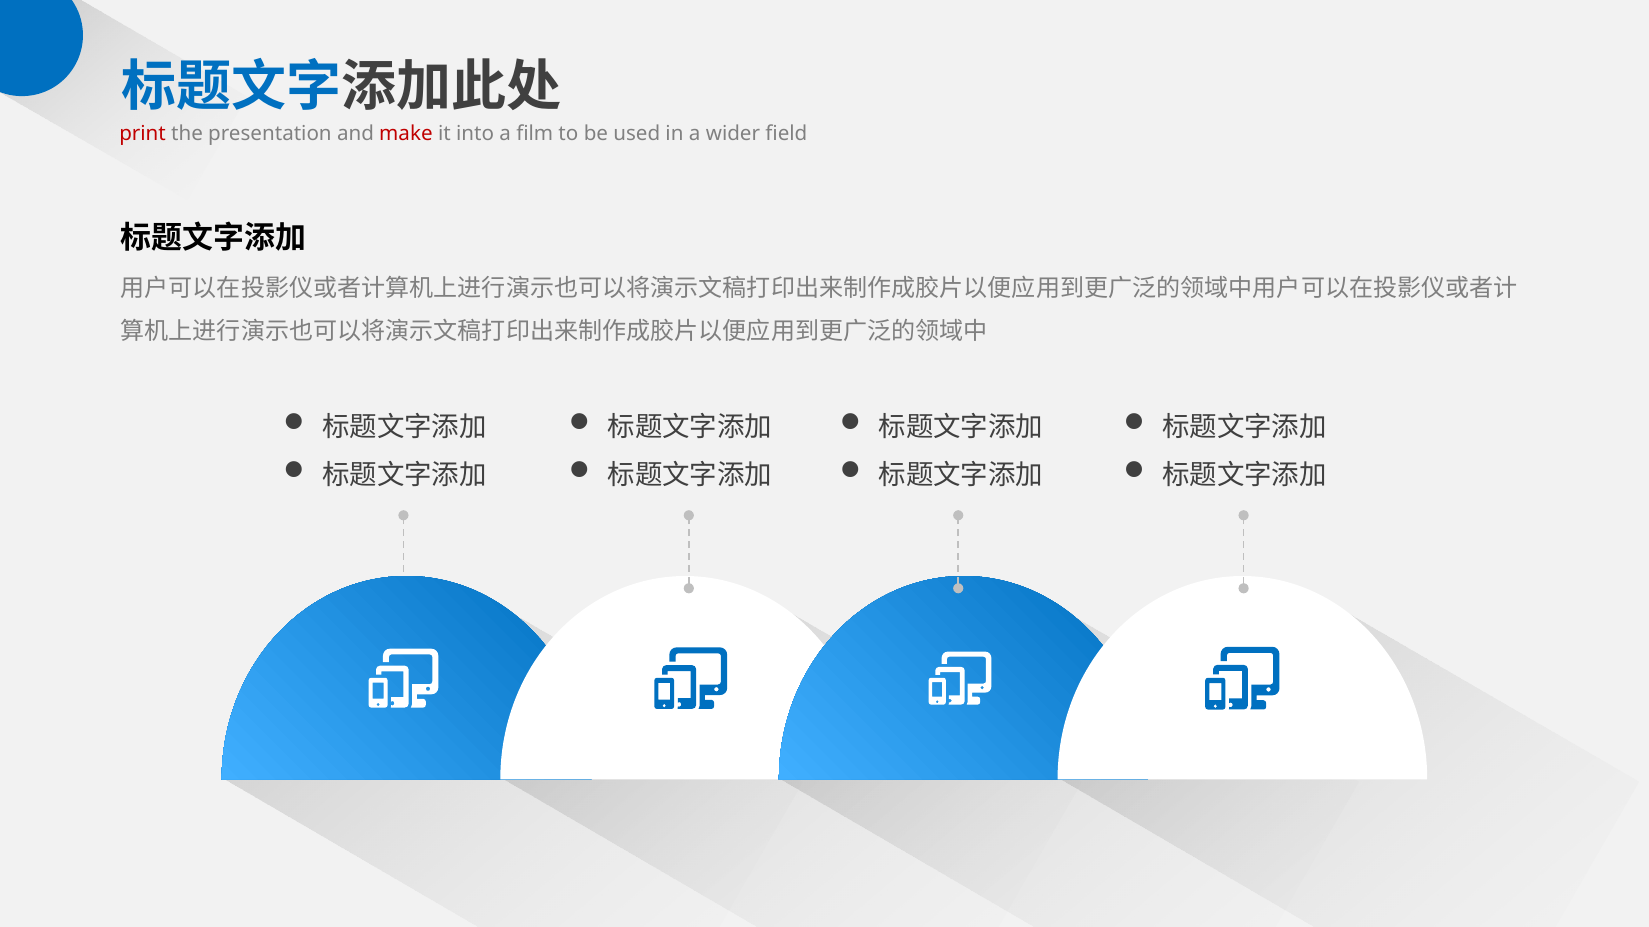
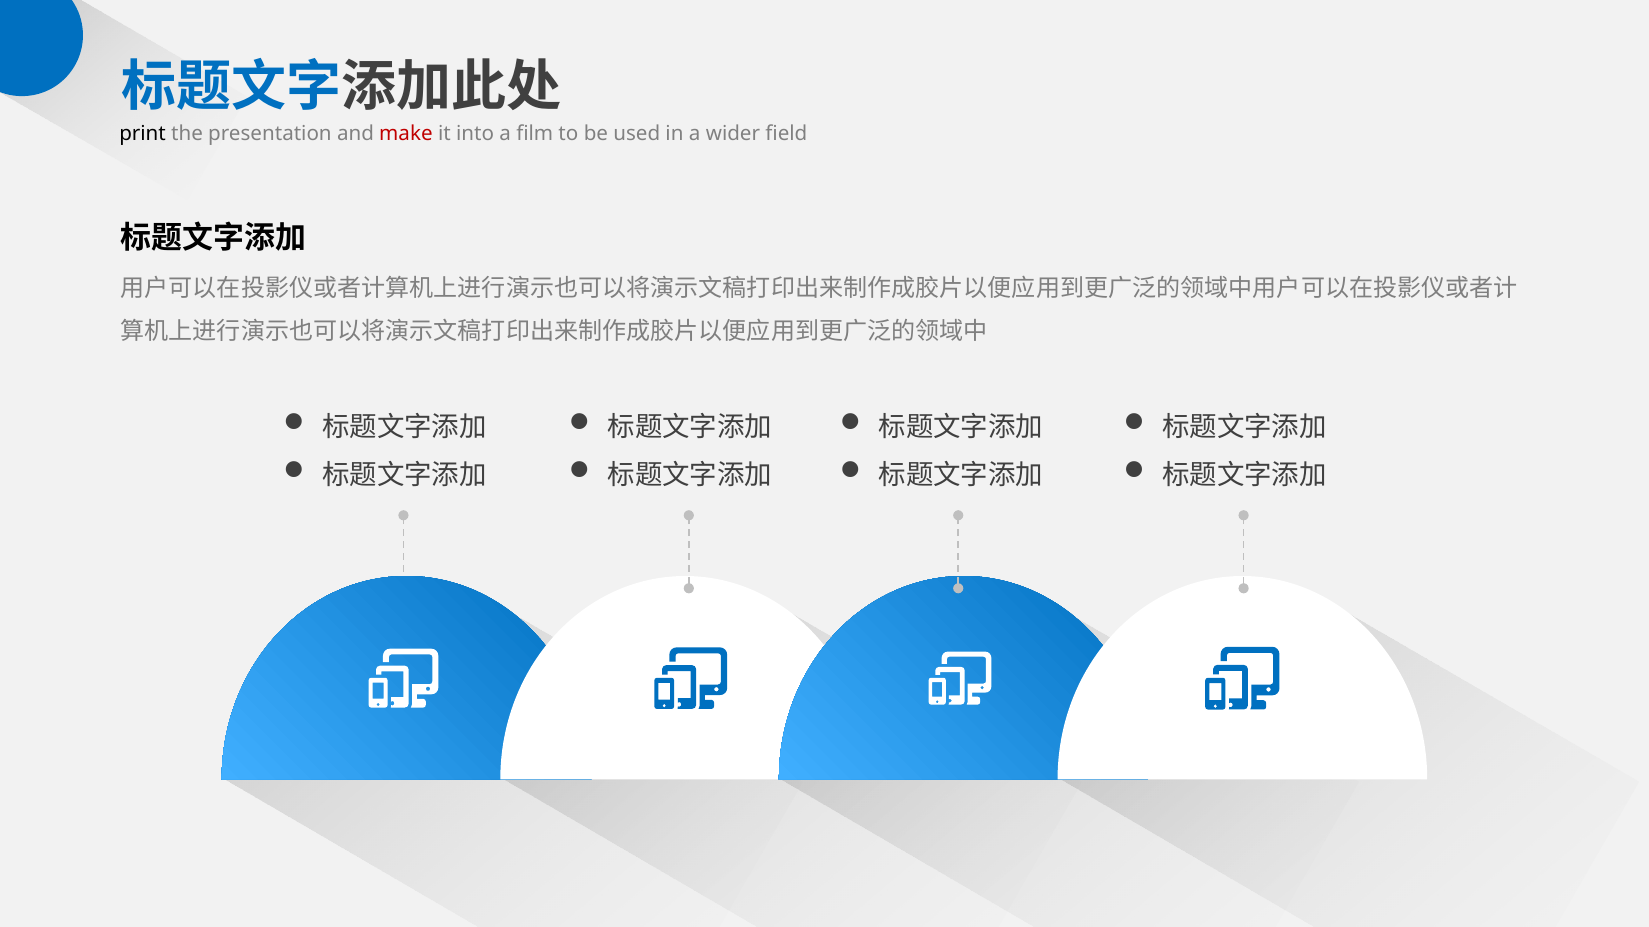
print colour: red -> black
